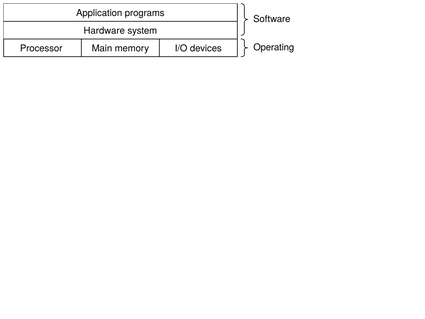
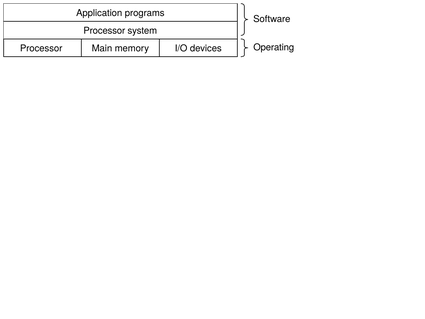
Hardware at (104, 31): Hardware -> Processor
